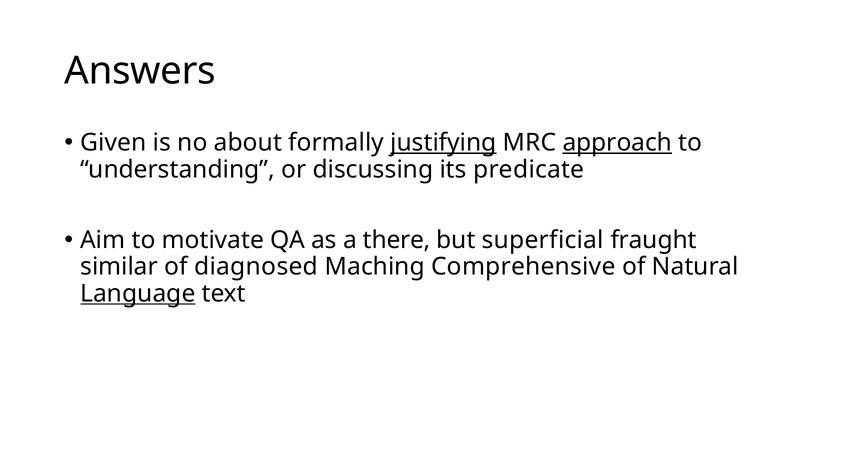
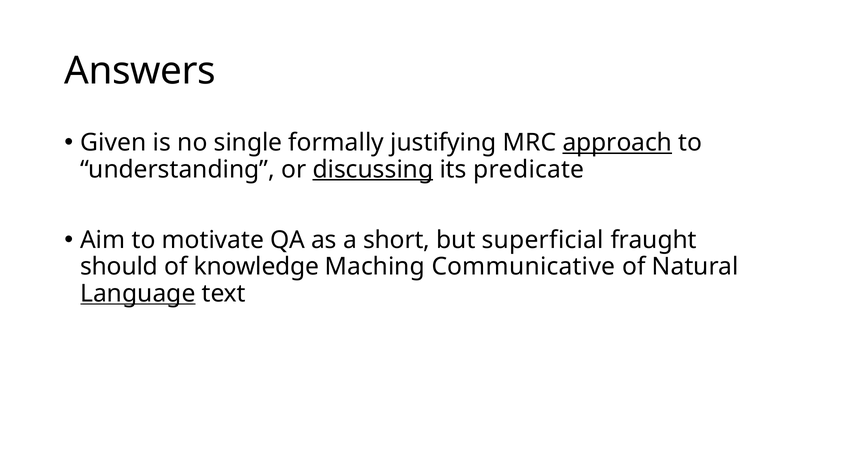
about: about -> single
justifying underline: present -> none
discussing underline: none -> present
there: there -> short
similar: similar -> should
diagnosed: diagnosed -> knowledge
Comprehensive: Comprehensive -> Communicative
